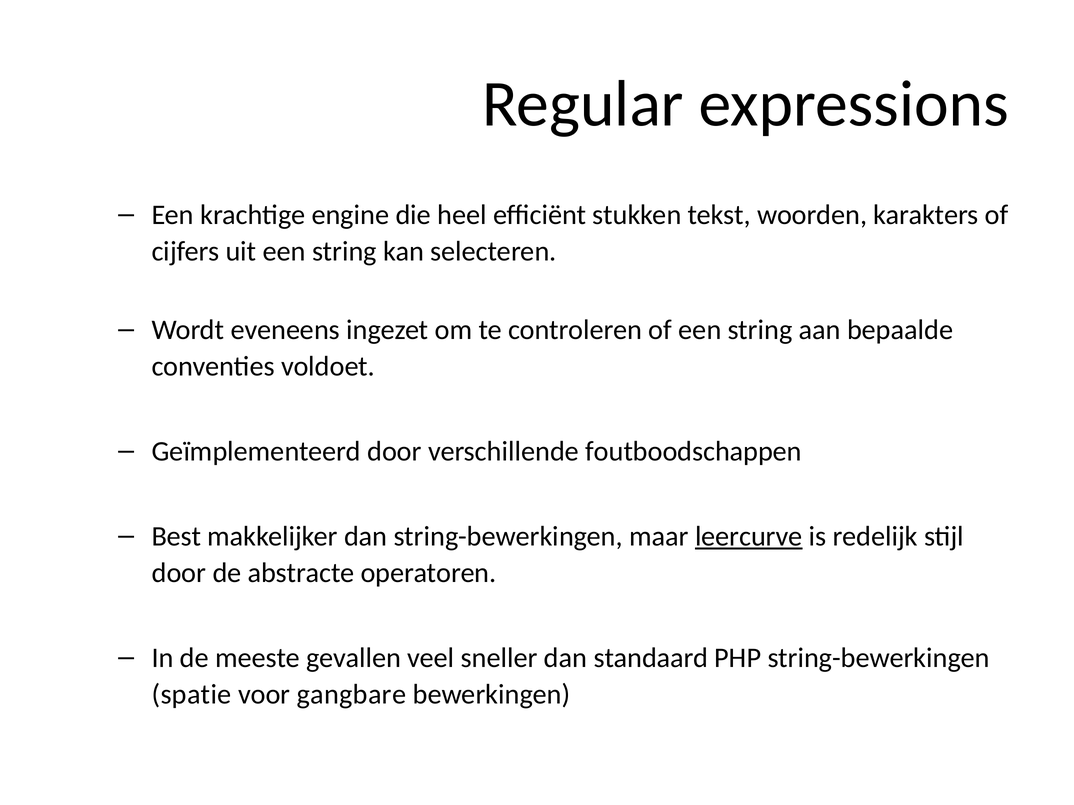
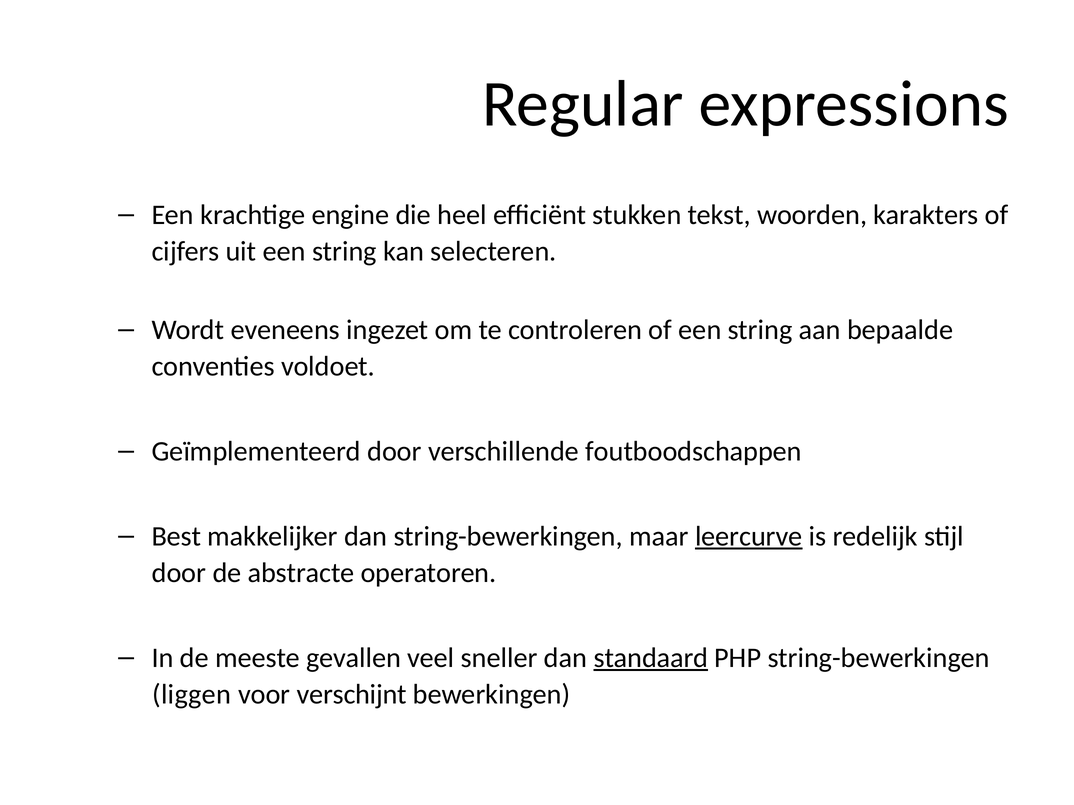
standaard underline: none -> present
spatie: spatie -> liggen
gangbare: gangbare -> verschijnt
